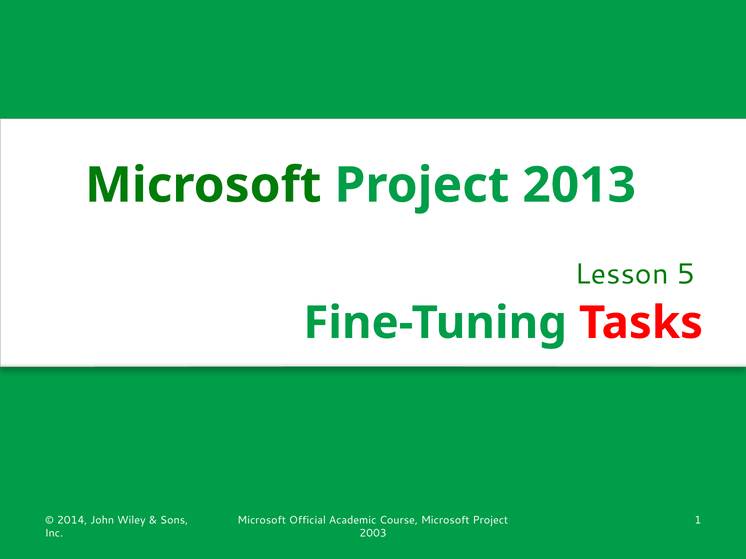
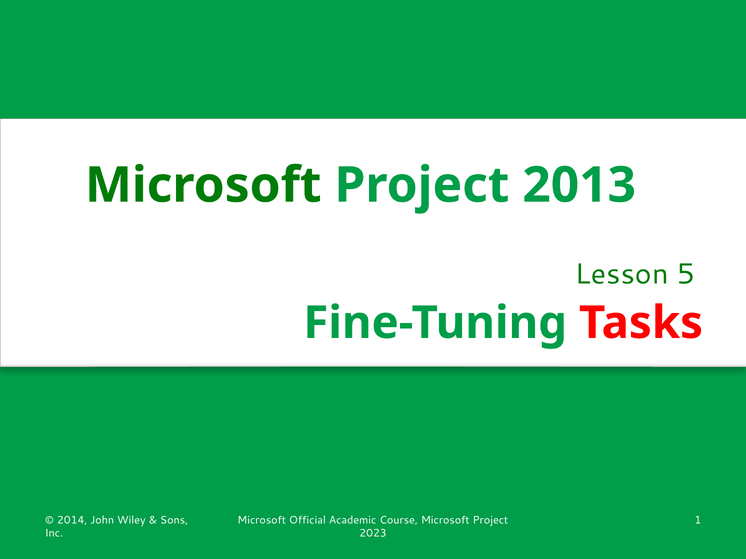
2003: 2003 -> 2023
